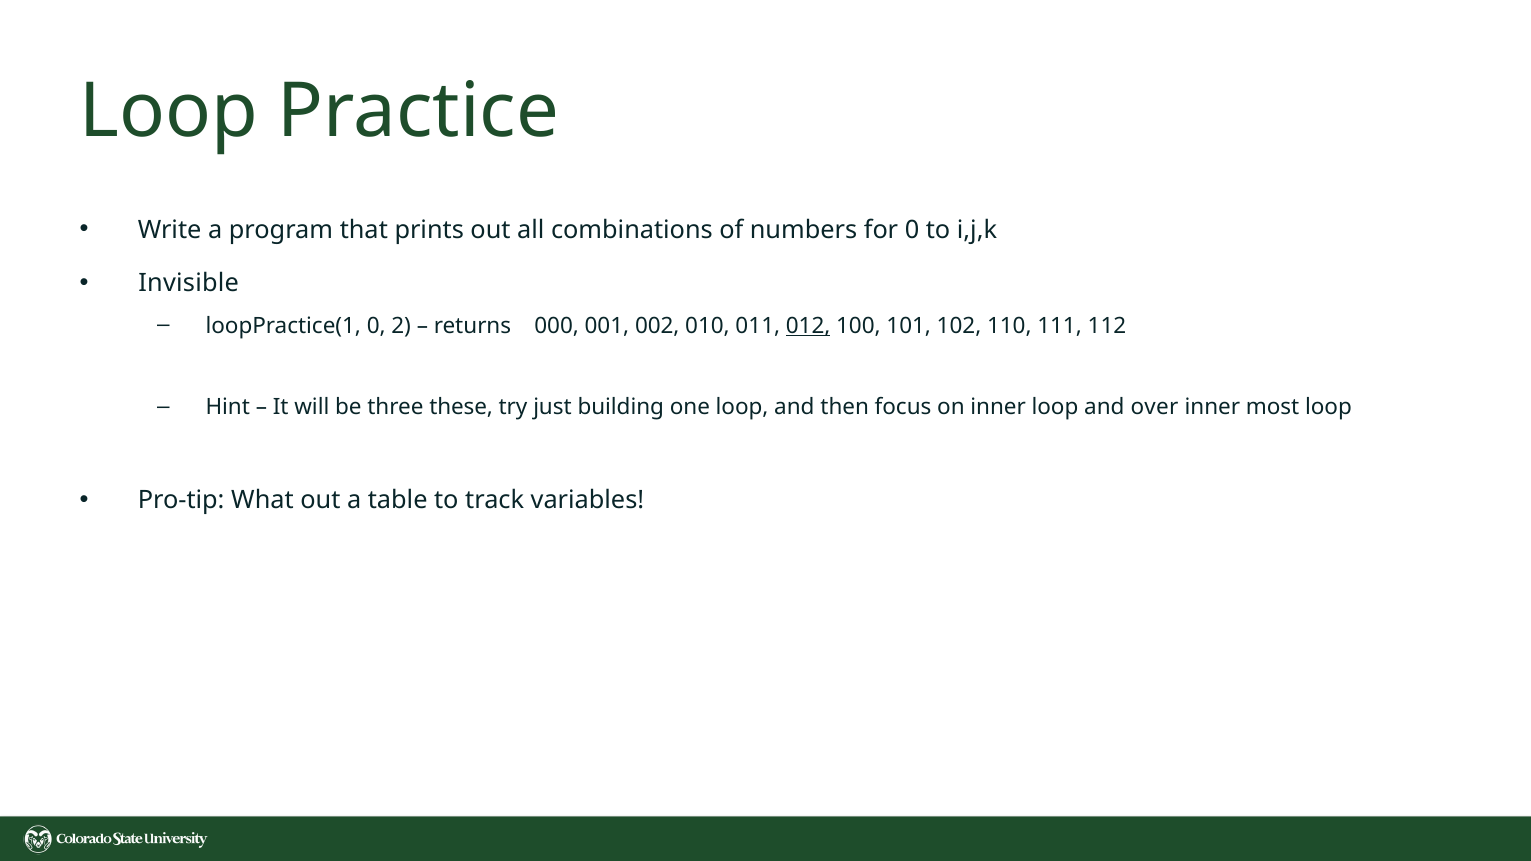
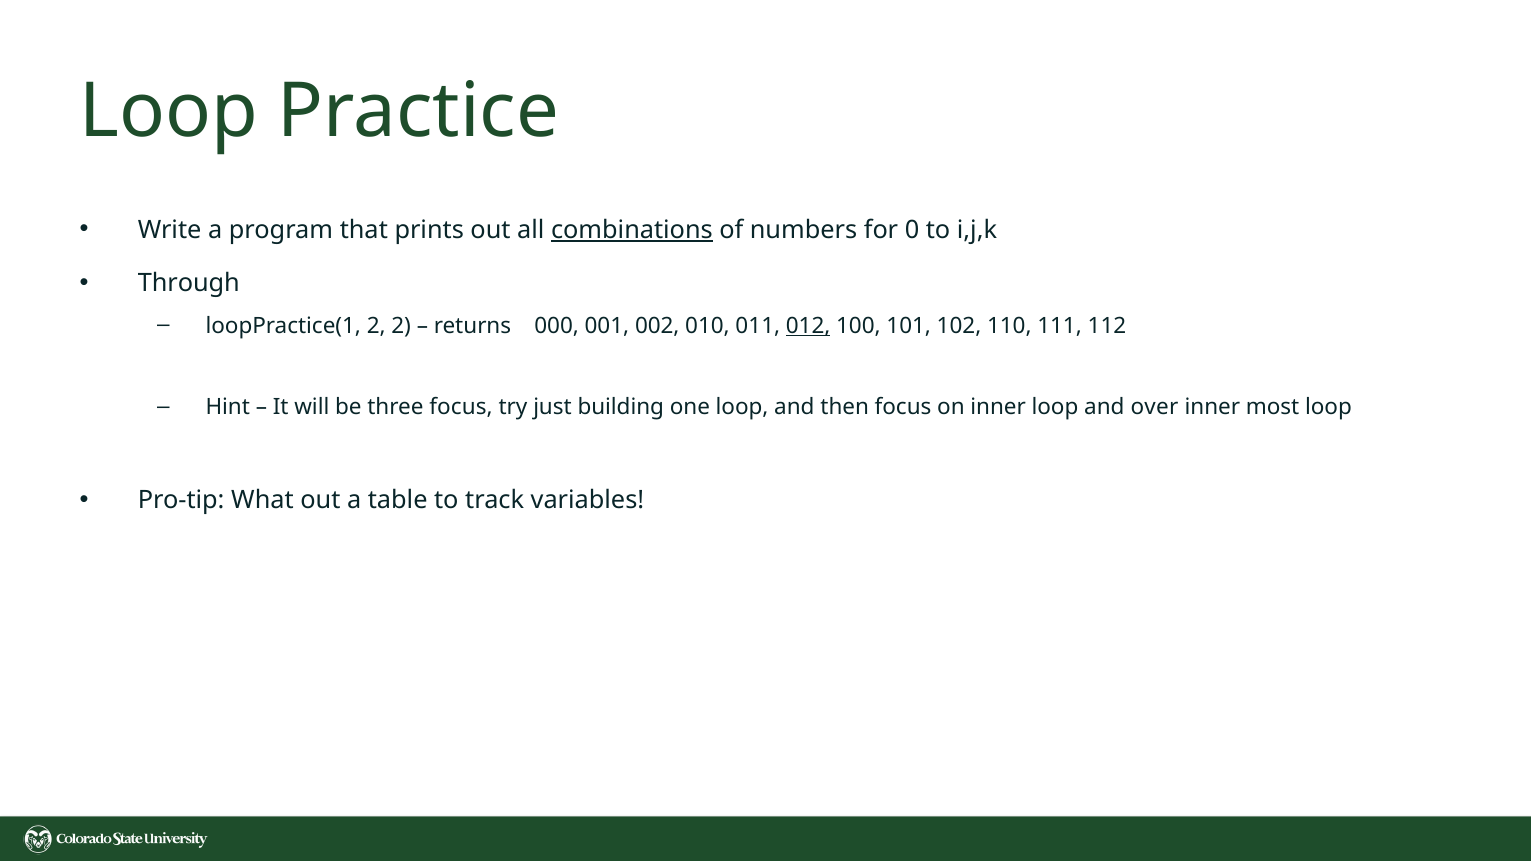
combinations underline: none -> present
Invisible: Invisible -> Through
loopPractice(1 0: 0 -> 2
three these: these -> focus
